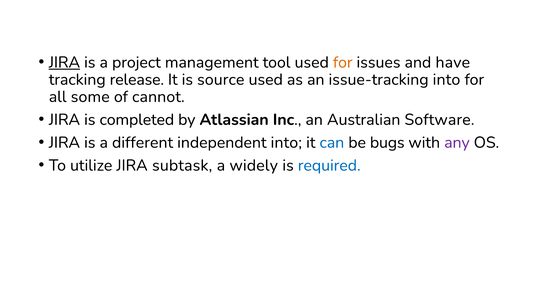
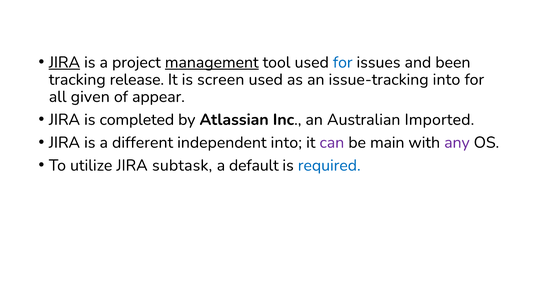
management underline: none -> present
for at (343, 62) colour: orange -> blue
have: have -> been
source: source -> screen
some: some -> given
cannot: cannot -> appear
Software: Software -> Imported
can colour: blue -> purple
bugs: bugs -> main
widely: widely -> default
